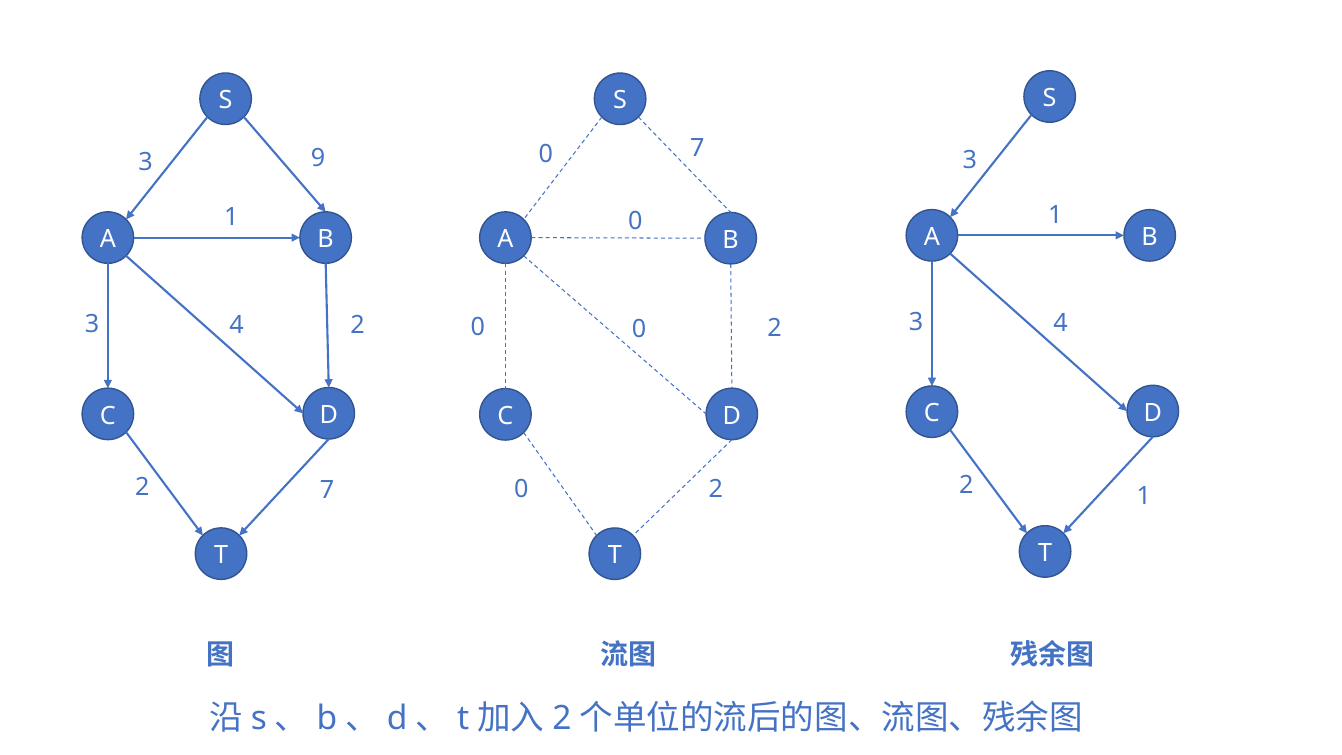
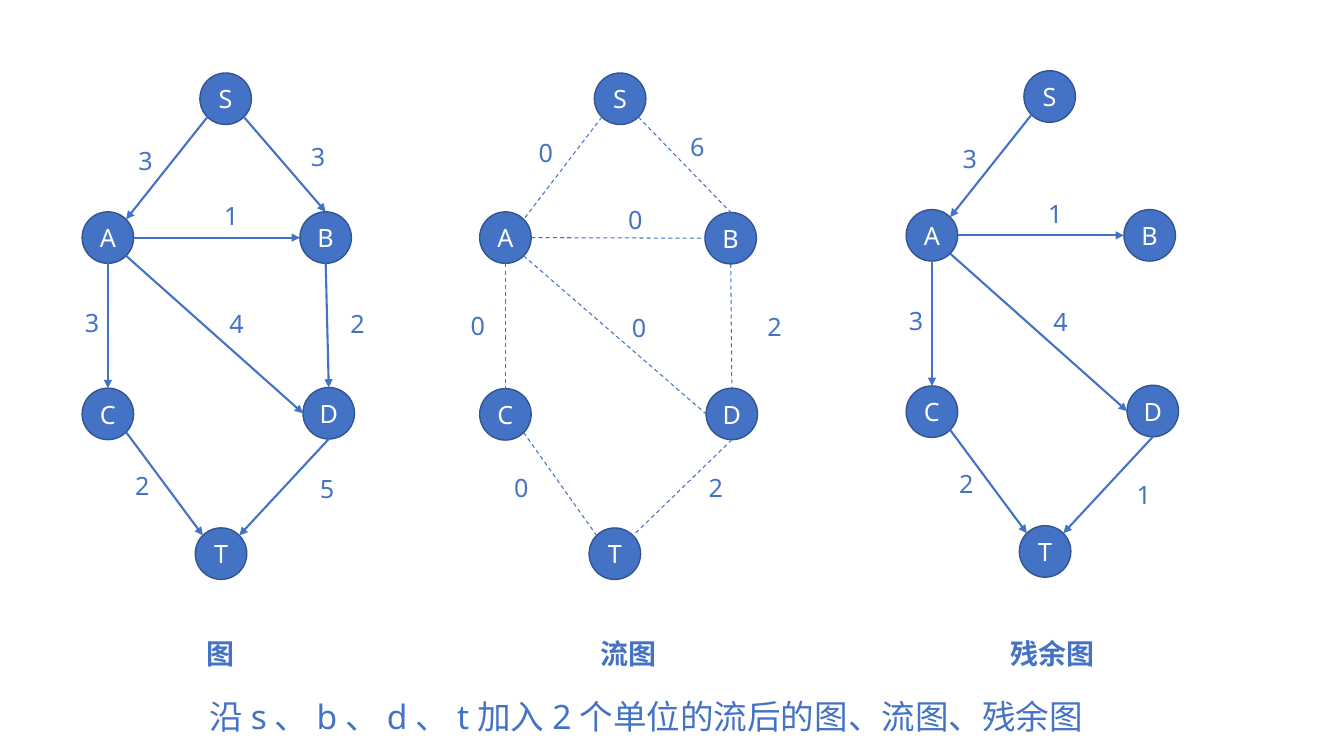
0 7: 7 -> 6
3 9: 9 -> 3
2 7: 7 -> 5
